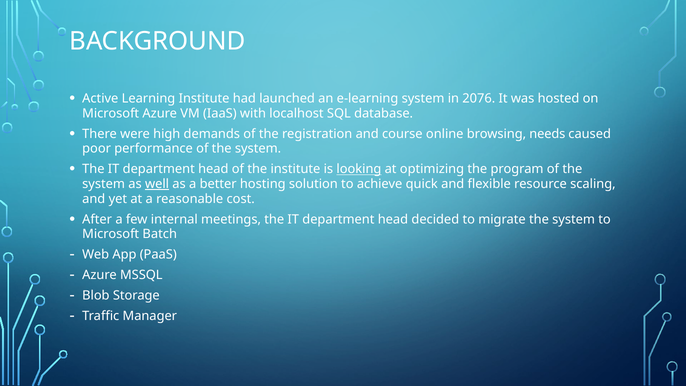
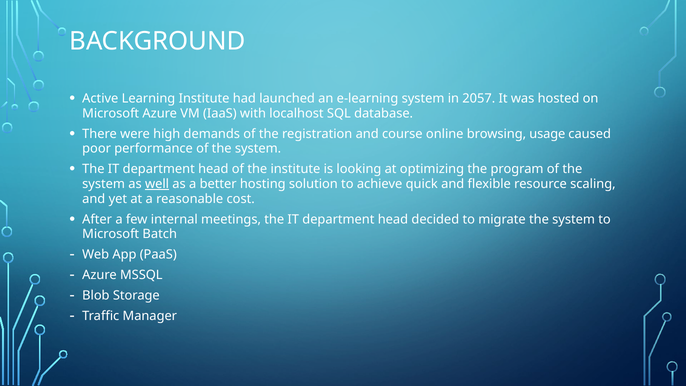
2076: 2076 -> 2057
needs: needs -> usage
looking underline: present -> none
